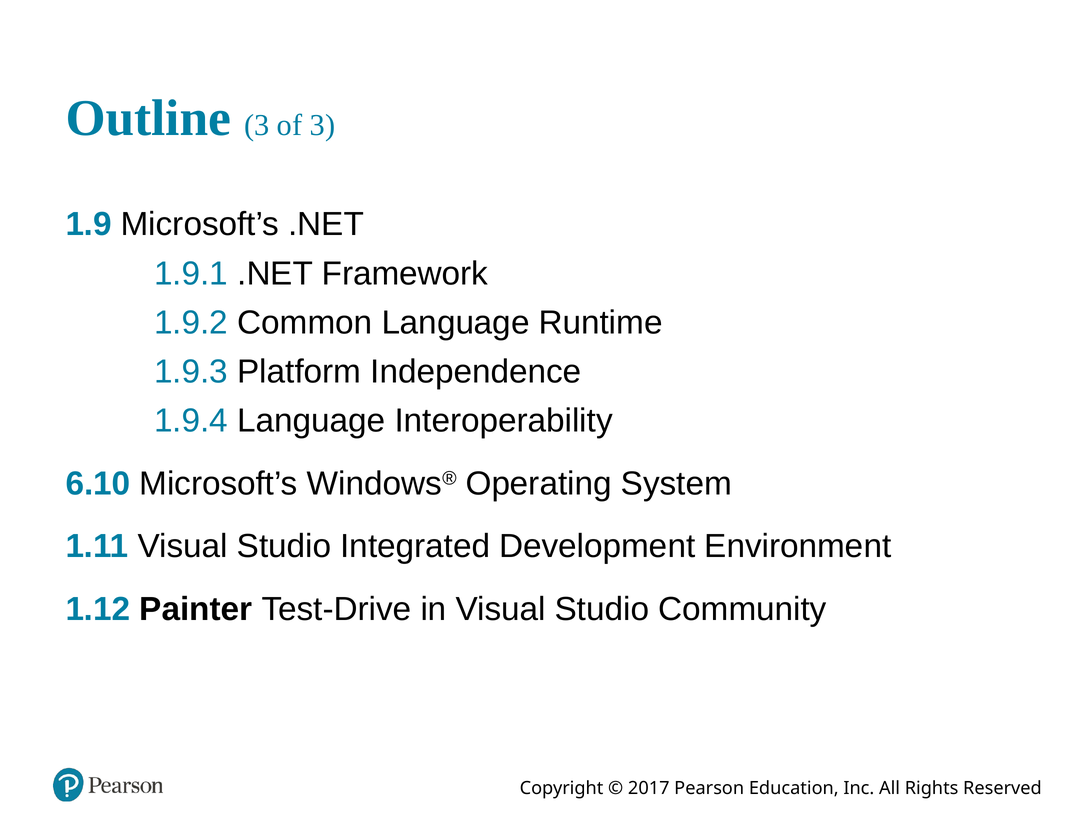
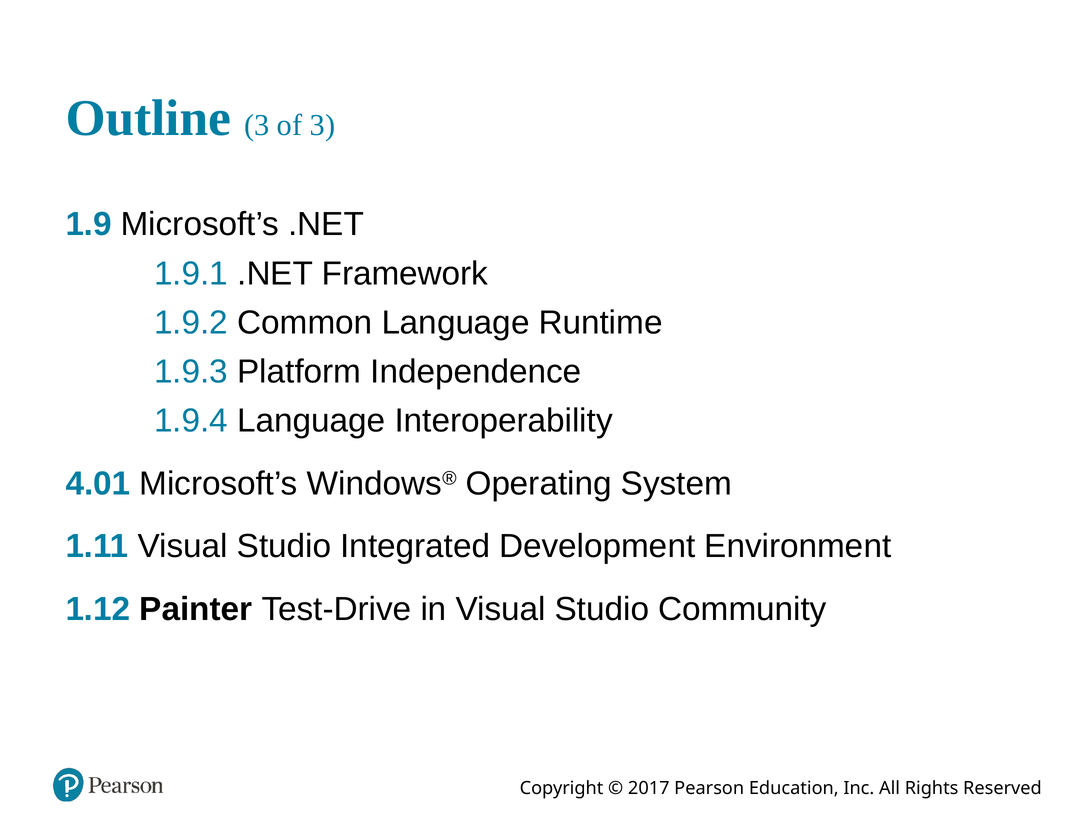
6.10: 6.10 -> 4.01
